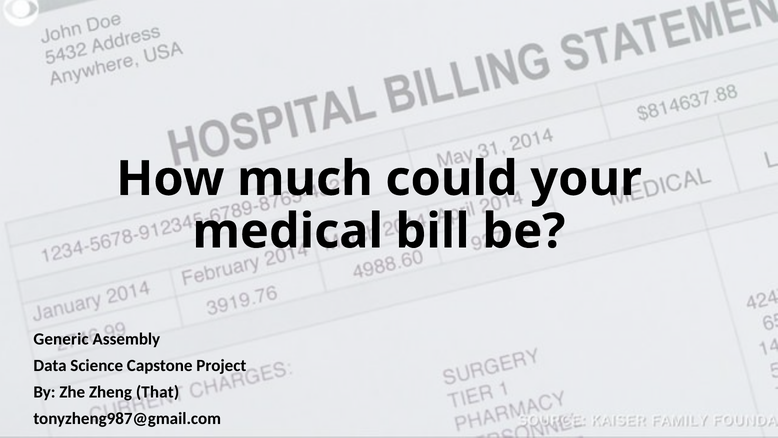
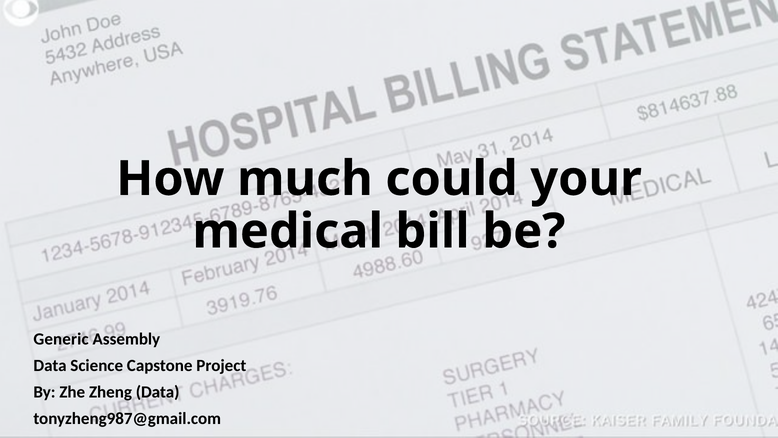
Zheng That: That -> Data
